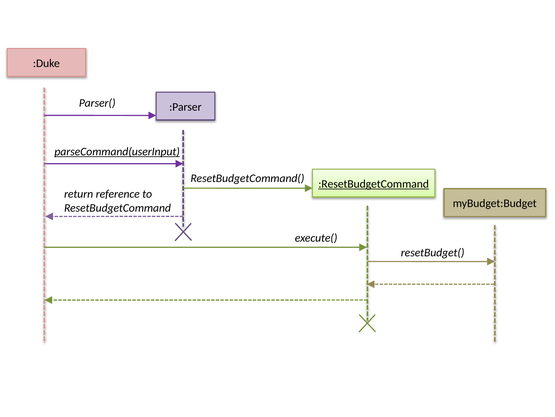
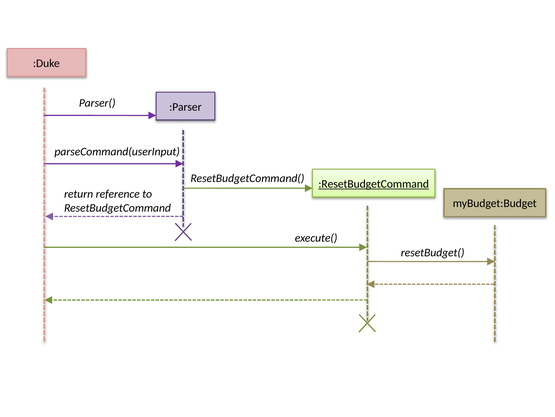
parseCommand(userInput underline: present -> none
